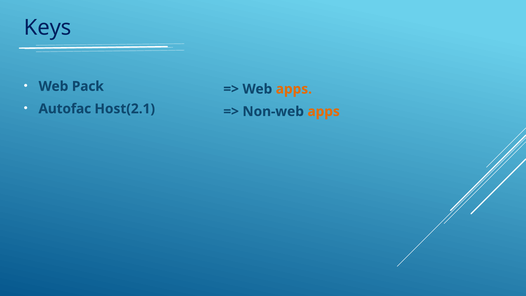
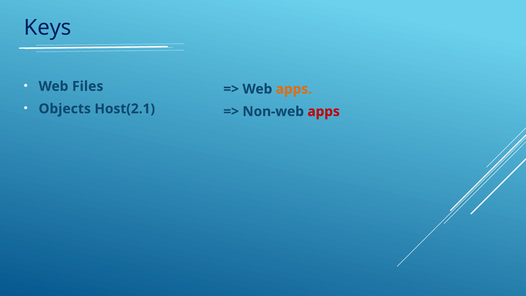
Pack: Pack -> Files
Autofac: Autofac -> Objects
apps at (324, 111) colour: orange -> red
